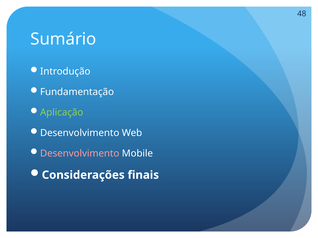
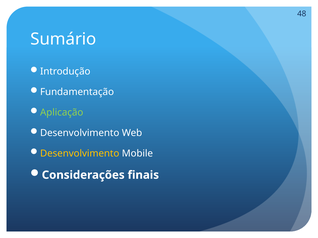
Desenvolvimento at (80, 154) colour: pink -> yellow
